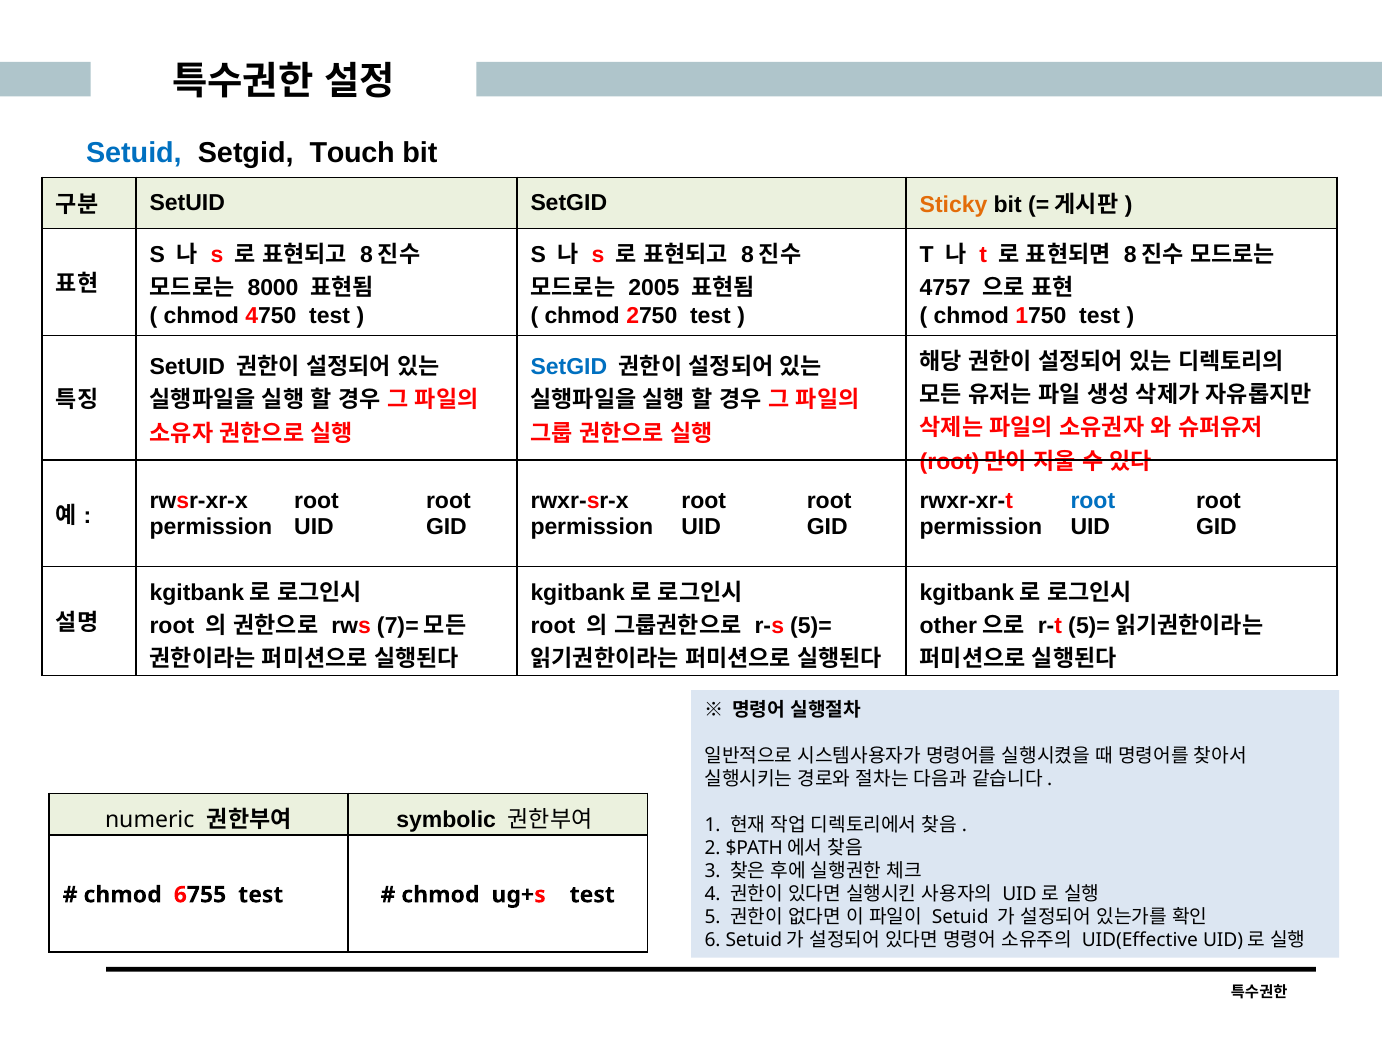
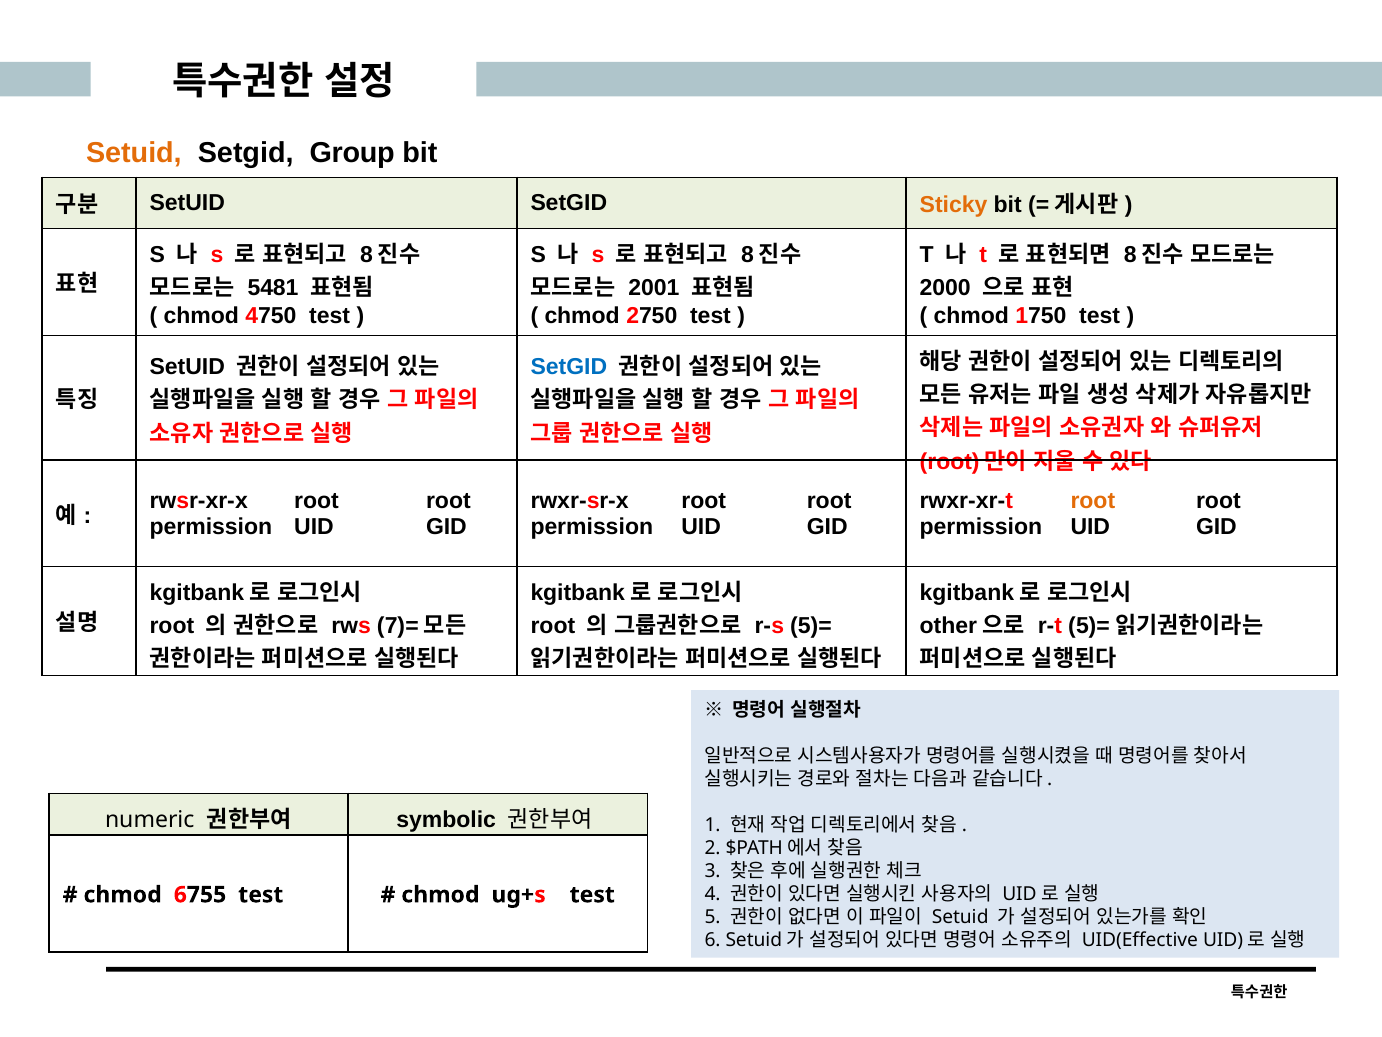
Setuid at (134, 153) colour: blue -> orange
Touch: Touch -> Group
4757: 4757 -> 2000
8000: 8000 -> 5481
2005: 2005 -> 2001
root at (1093, 501) colour: blue -> orange
